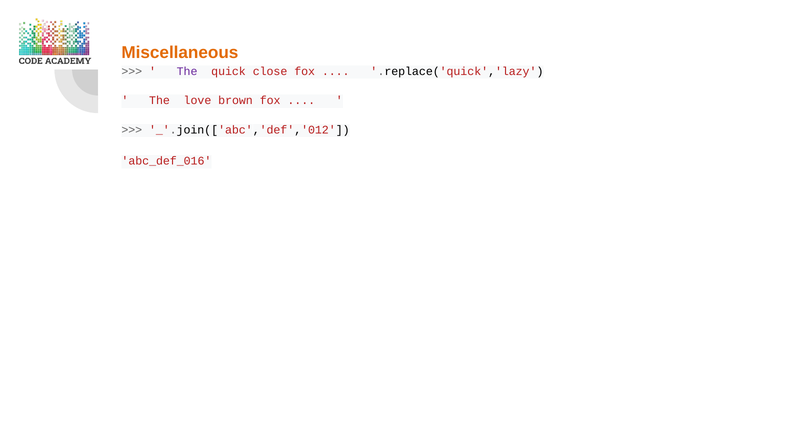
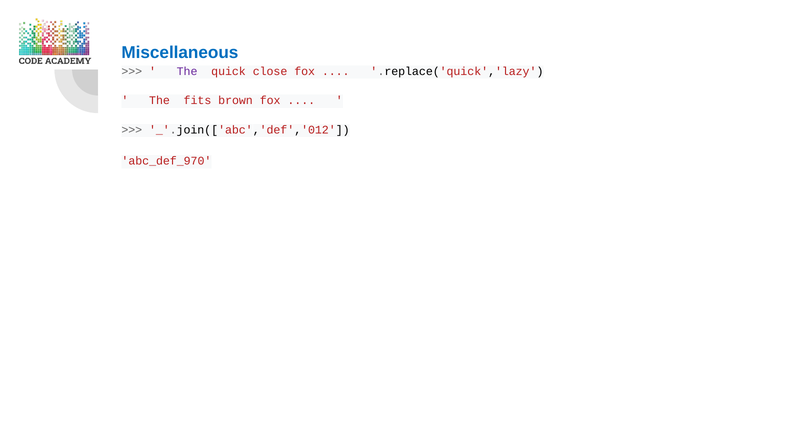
Miscellaneous colour: orange -> blue
love: love -> fits
abc_def_016: abc_def_016 -> abc_def_970
